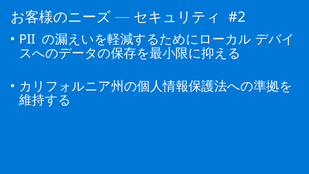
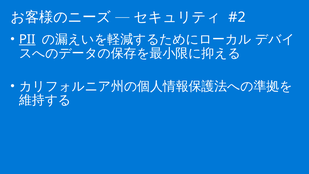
PII underline: none -> present
